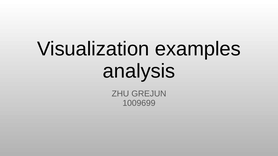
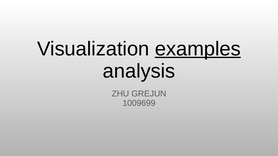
examples underline: none -> present
